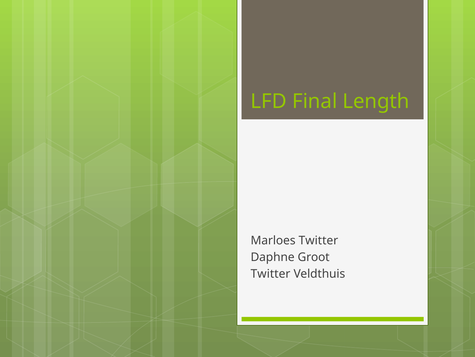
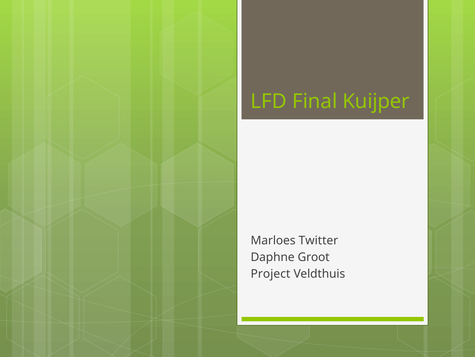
Length: Length -> Kuijper
Twitter at (271, 273): Twitter -> Project
